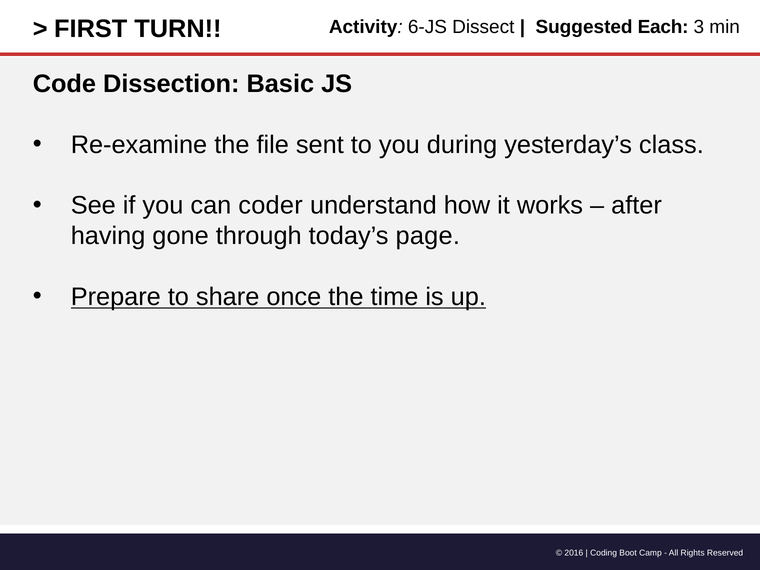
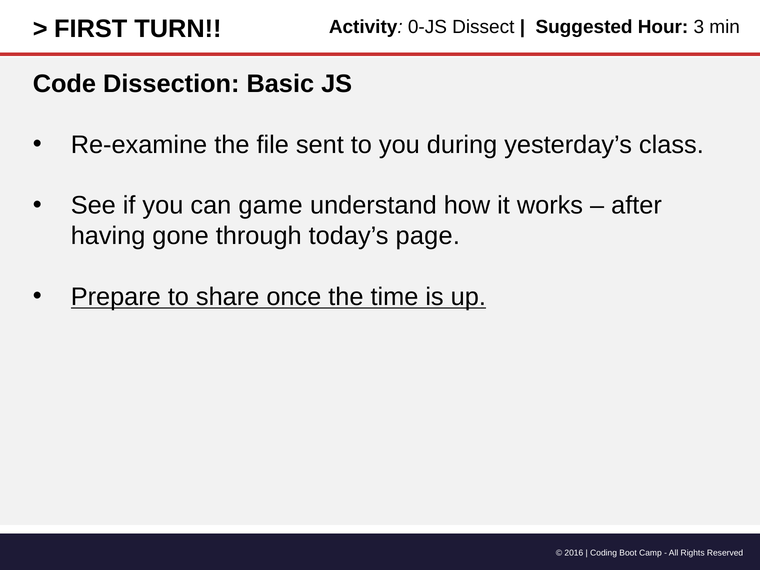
6-JS: 6-JS -> 0-JS
Each: Each -> Hour
coder: coder -> game
